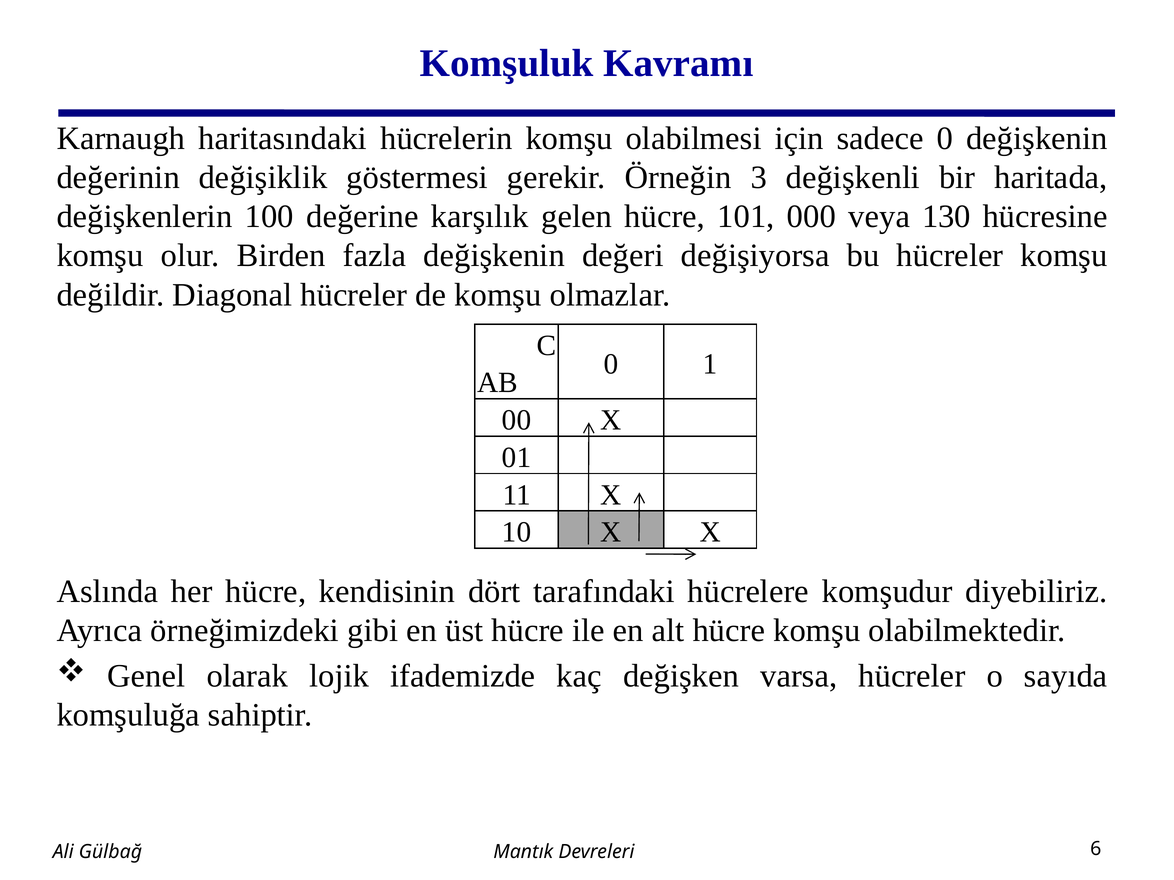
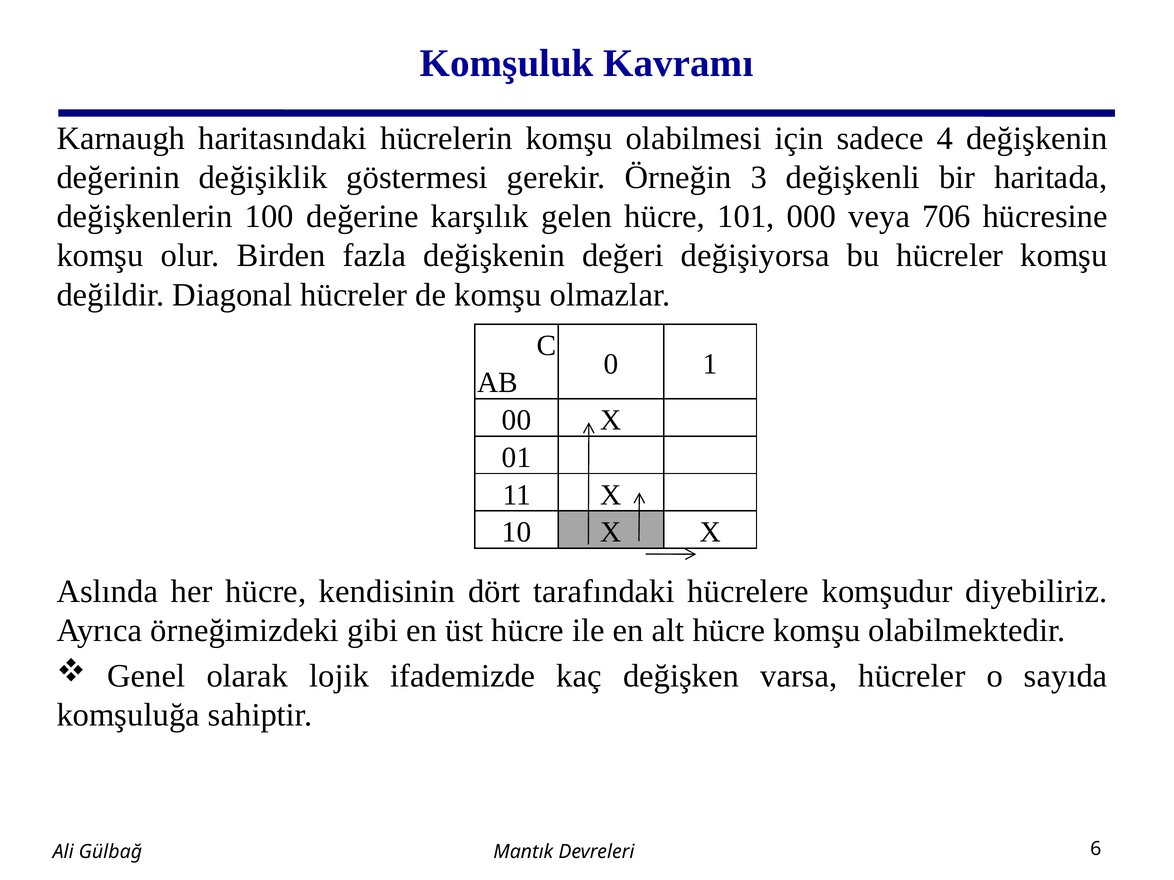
sadece 0: 0 -> 4
130: 130 -> 706
